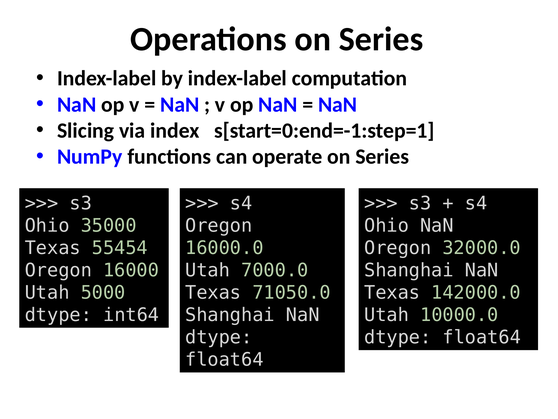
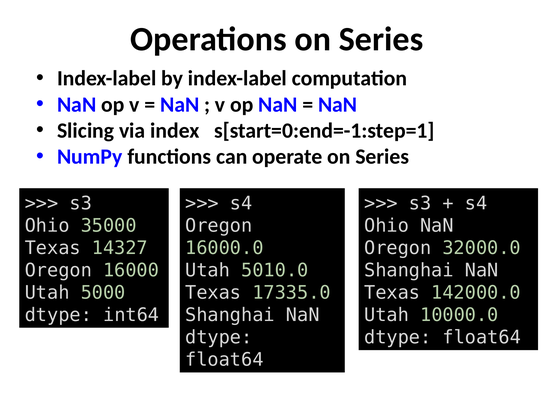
55454: 55454 -> 14327
7000.0: 7000.0 -> 5010.0
71050.0: 71050.0 -> 17335.0
